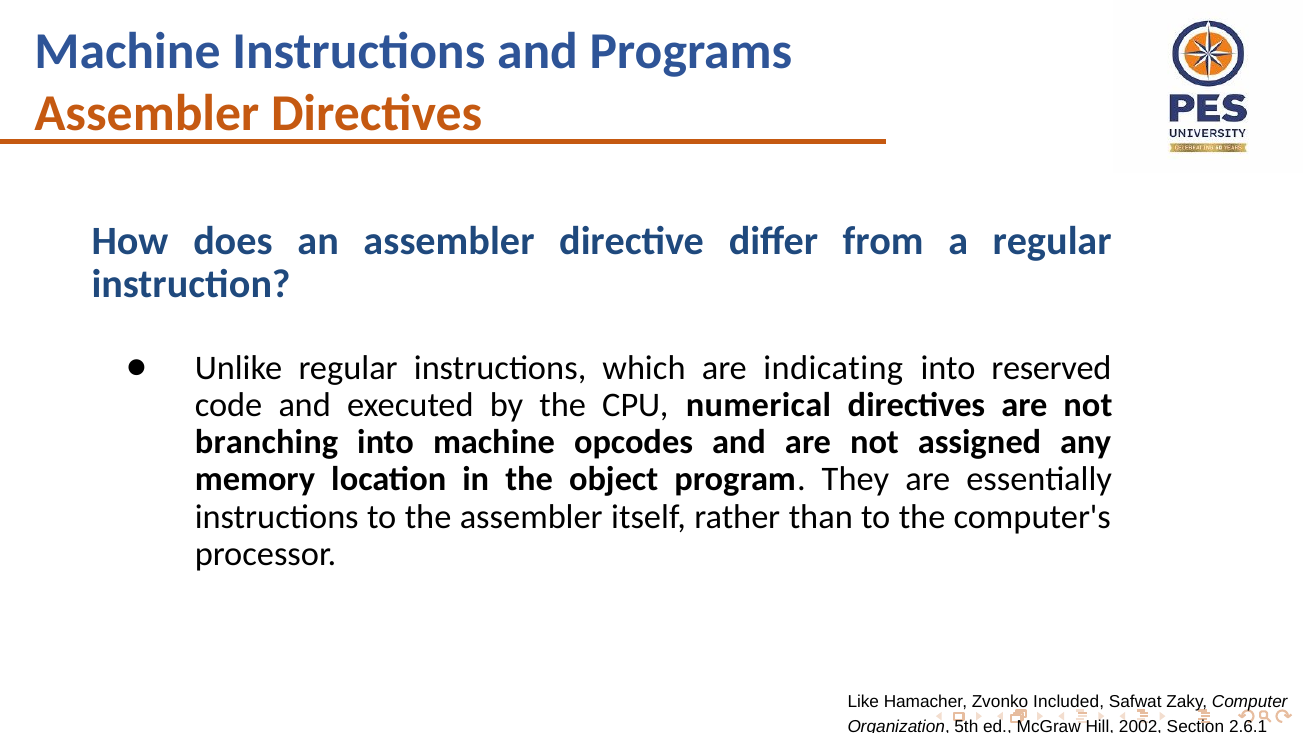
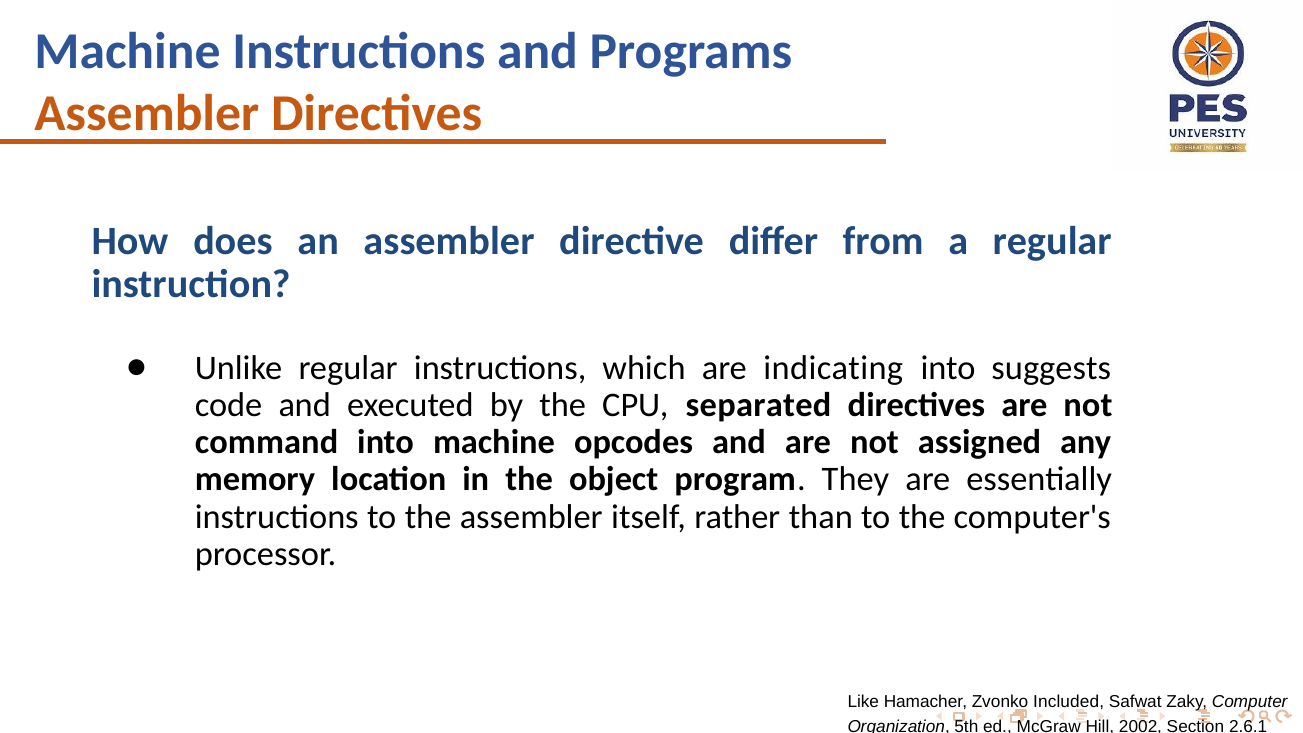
reserved: reserved -> suggests
numerical: numerical -> separated
branching: branching -> command
